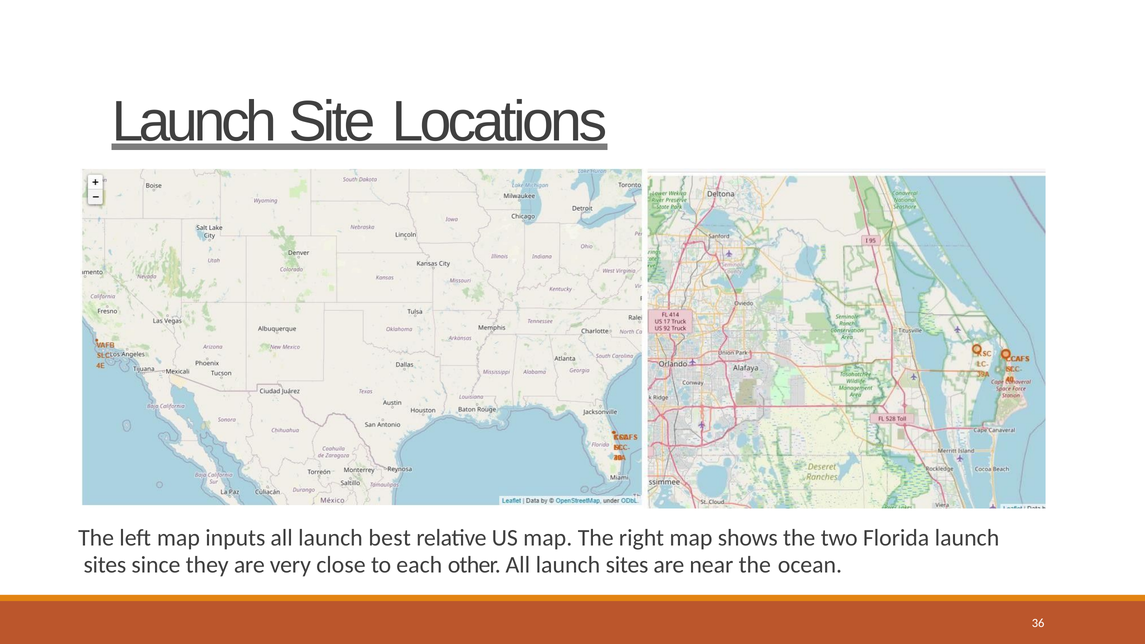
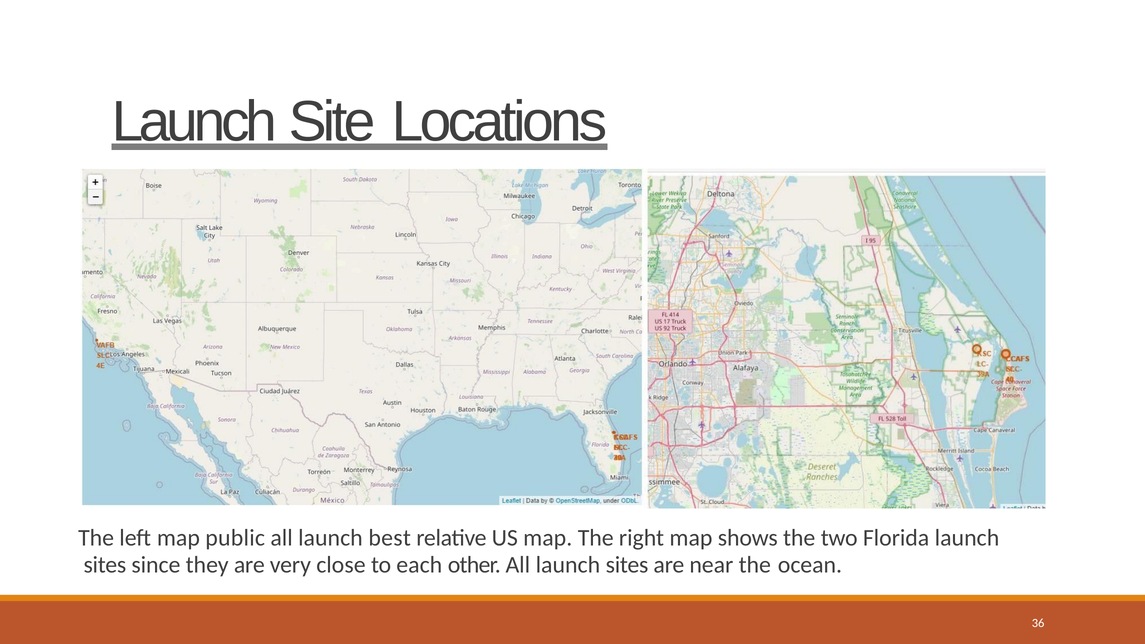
inputs: inputs -> public
